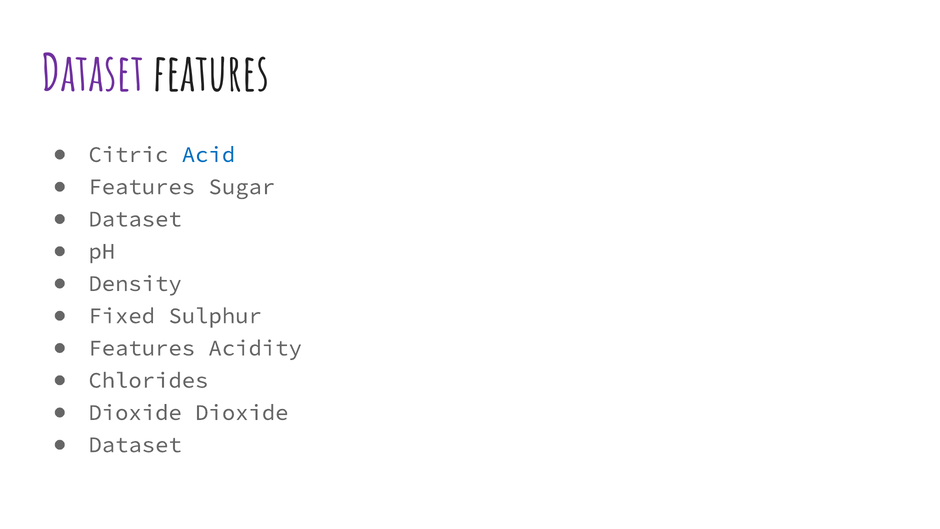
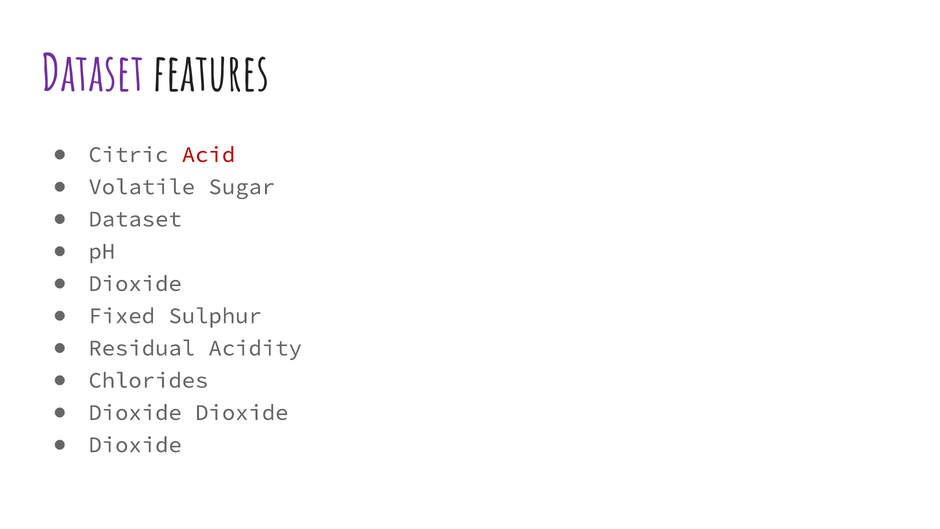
Acid colour: blue -> red
Features at (142, 187): Features -> Volatile
Density at (135, 283): Density -> Dioxide
Features at (142, 348): Features -> Residual
Dataset at (135, 445): Dataset -> Dioxide
